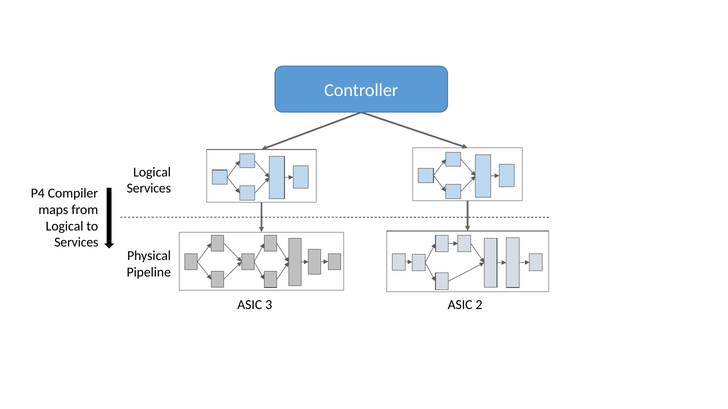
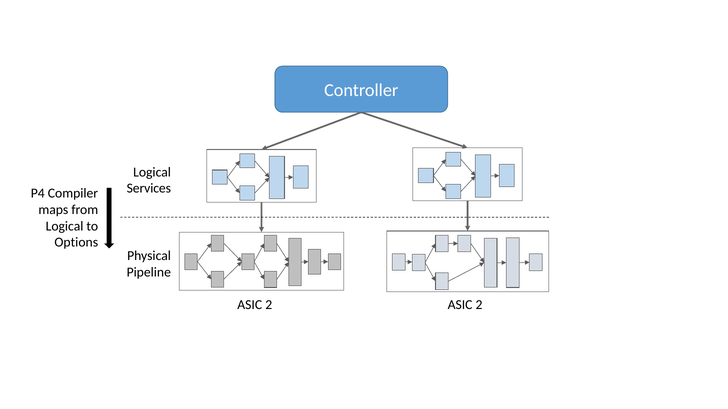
Services at (76, 243): Services -> Options
3 at (269, 305): 3 -> 2
